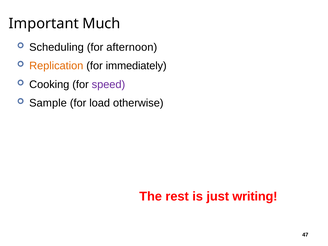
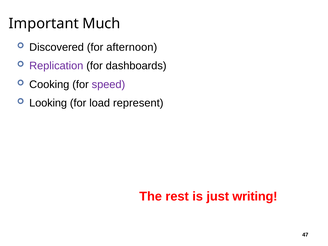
Scheduling: Scheduling -> Discovered
Replication colour: orange -> purple
immediately: immediately -> dashboards
Sample: Sample -> Looking
otherwise: otherwise -> represent
